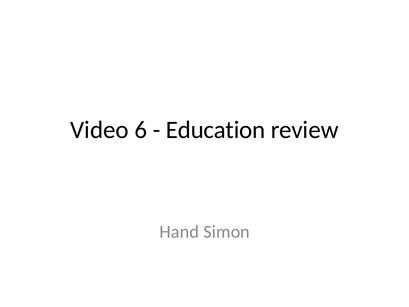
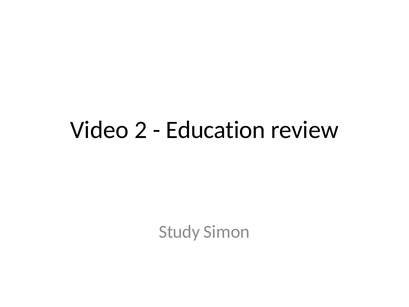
6: 6 -> 2
Hand: Hand -> Study
